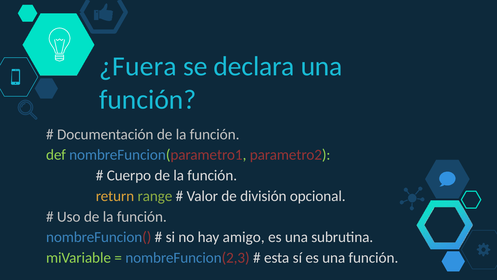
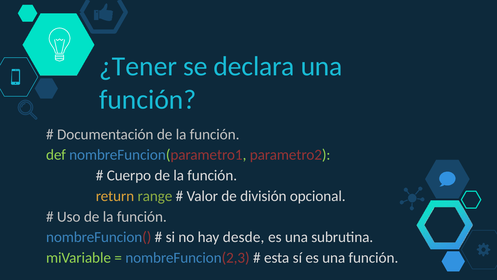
¿Fuera: ¿Fuera -> ¿Tener
amigo: amigo -> desde
